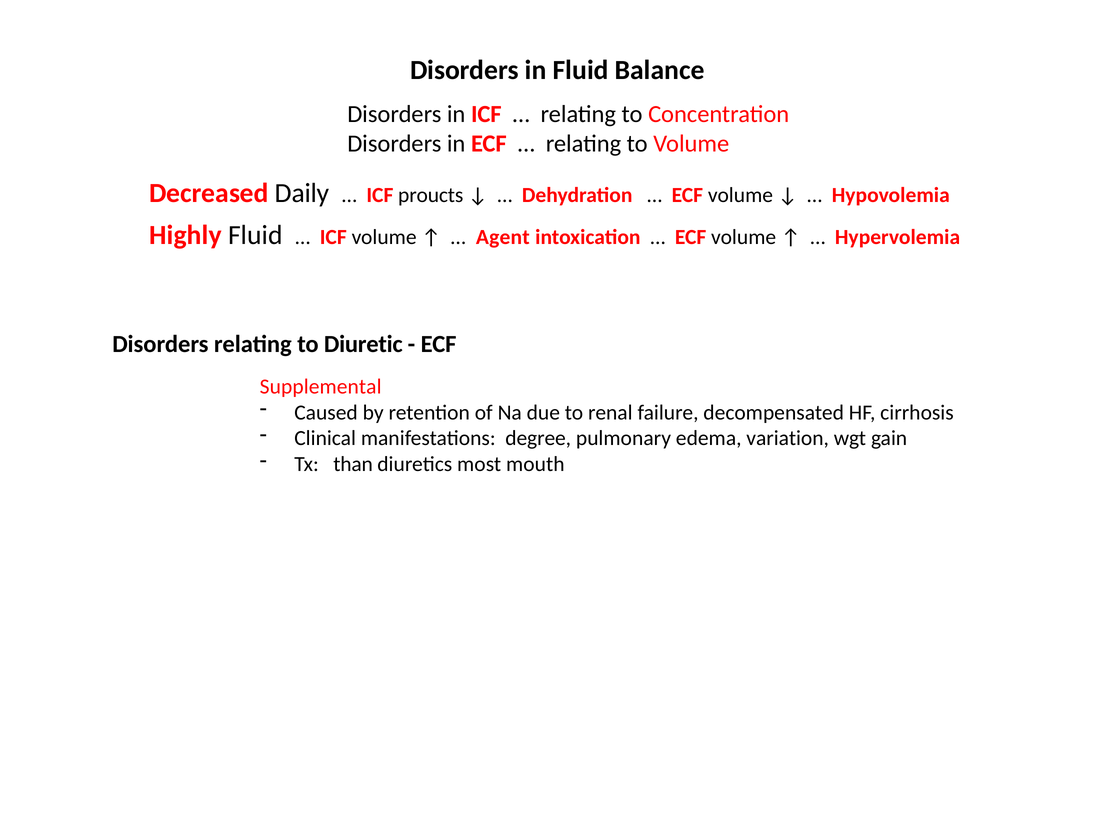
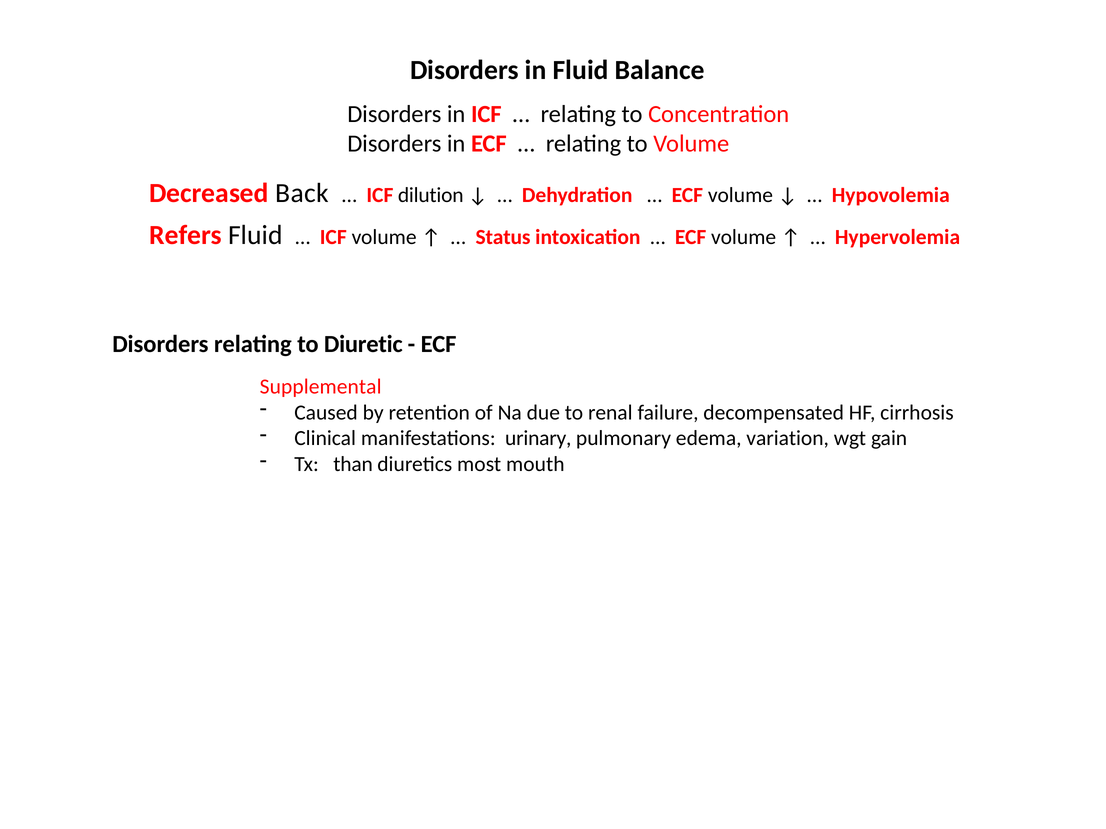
Daily: Daily -> Back
proucts: proucts -> dilution
Highly: Highly -> Refers
Agent: Agent -> Status
degree: degree -> urinary
